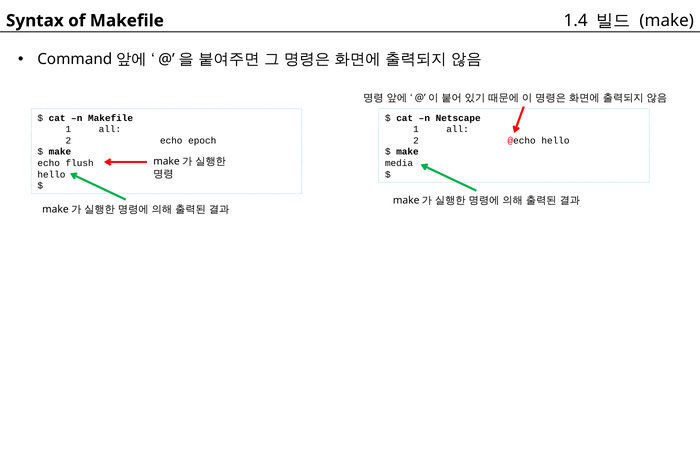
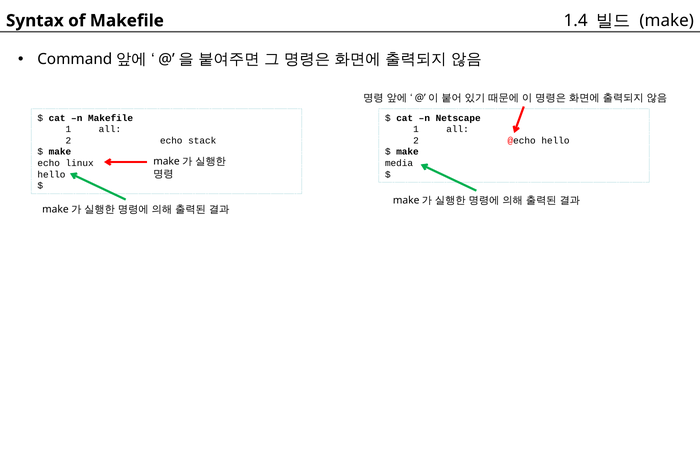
epoch: epoch -> stack
flush: flush -> linux
